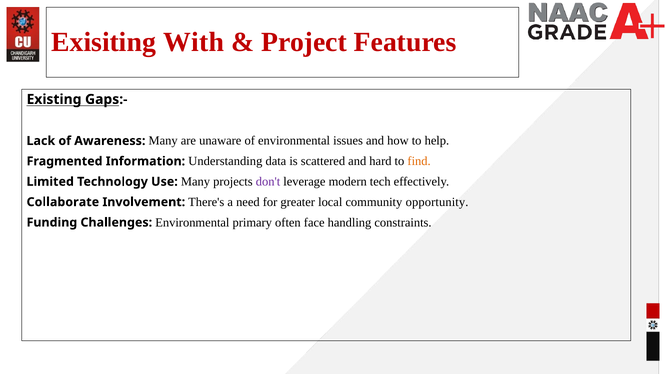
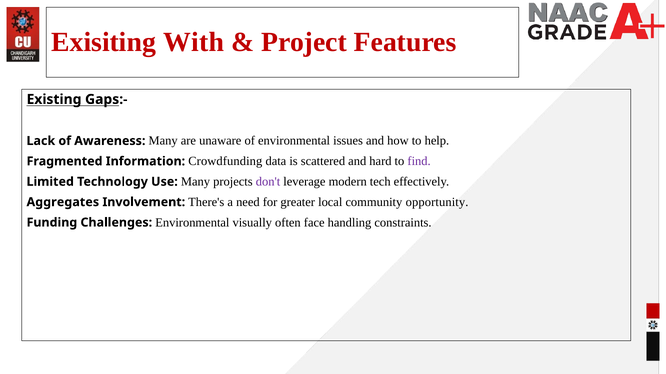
Understanding: Understanding -> Crowdfunding
find colour: orange -> purple
Collaborate: Collaborate -> Aggregates
primary: primary -> visually
